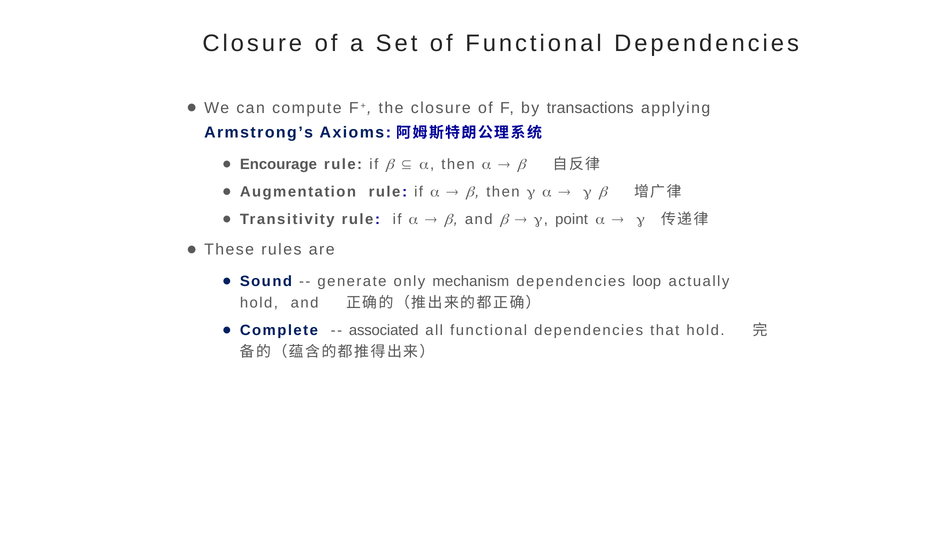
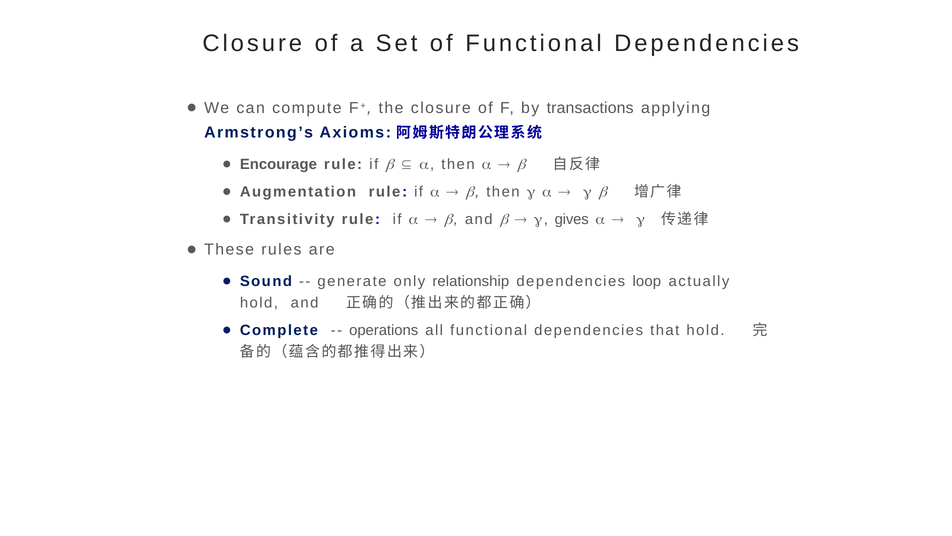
point: point -> gives
mechanism: mechanism -> relationship
associated: associated -> operations
